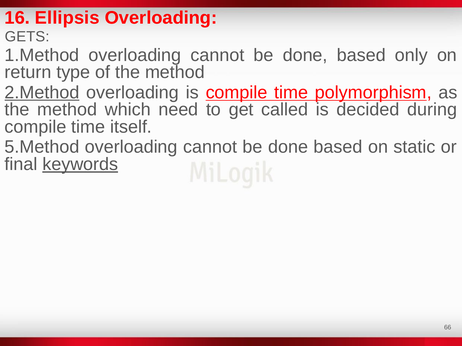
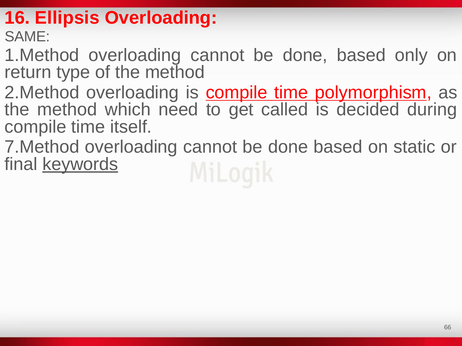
GETS: GETS -> SAME
2.Method underline: present -> none
5.Method: 5.Method -> 7.Method
